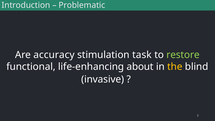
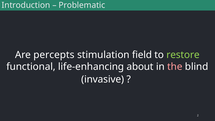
accuracy: accuracy -> percepts
task: task -> field
the colour: yellow -> pink
